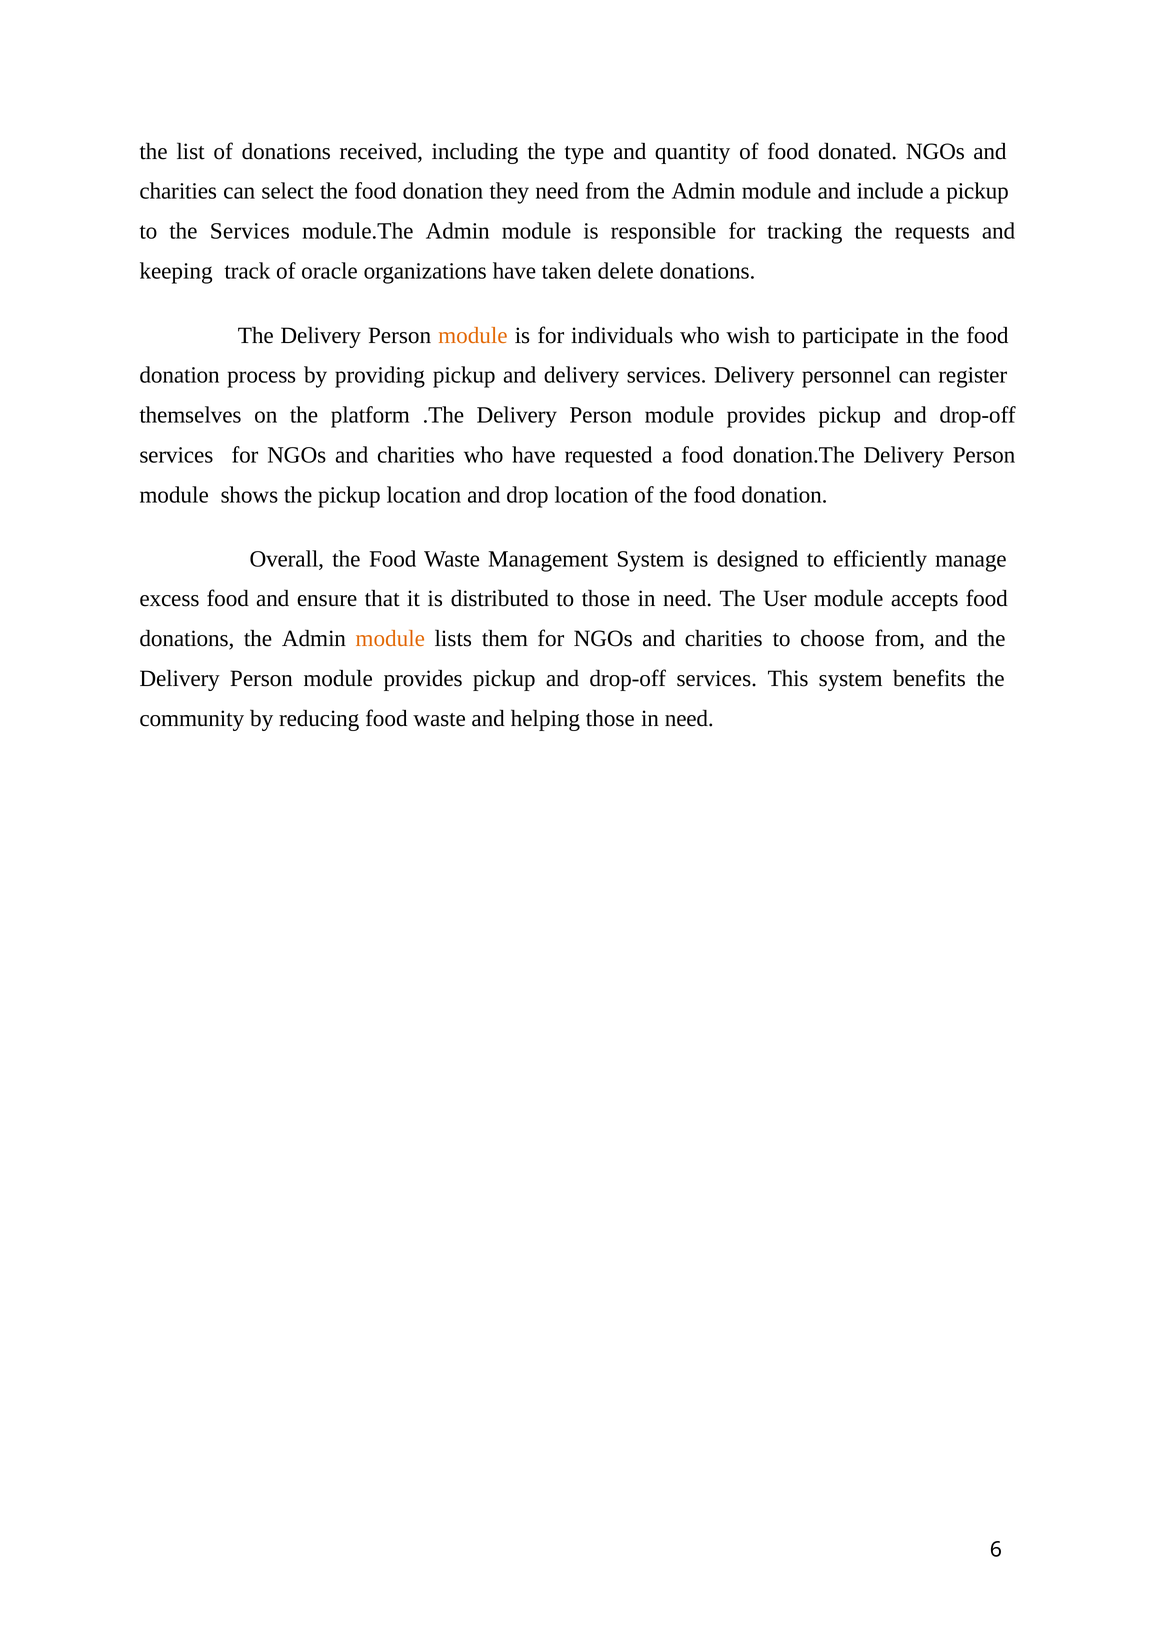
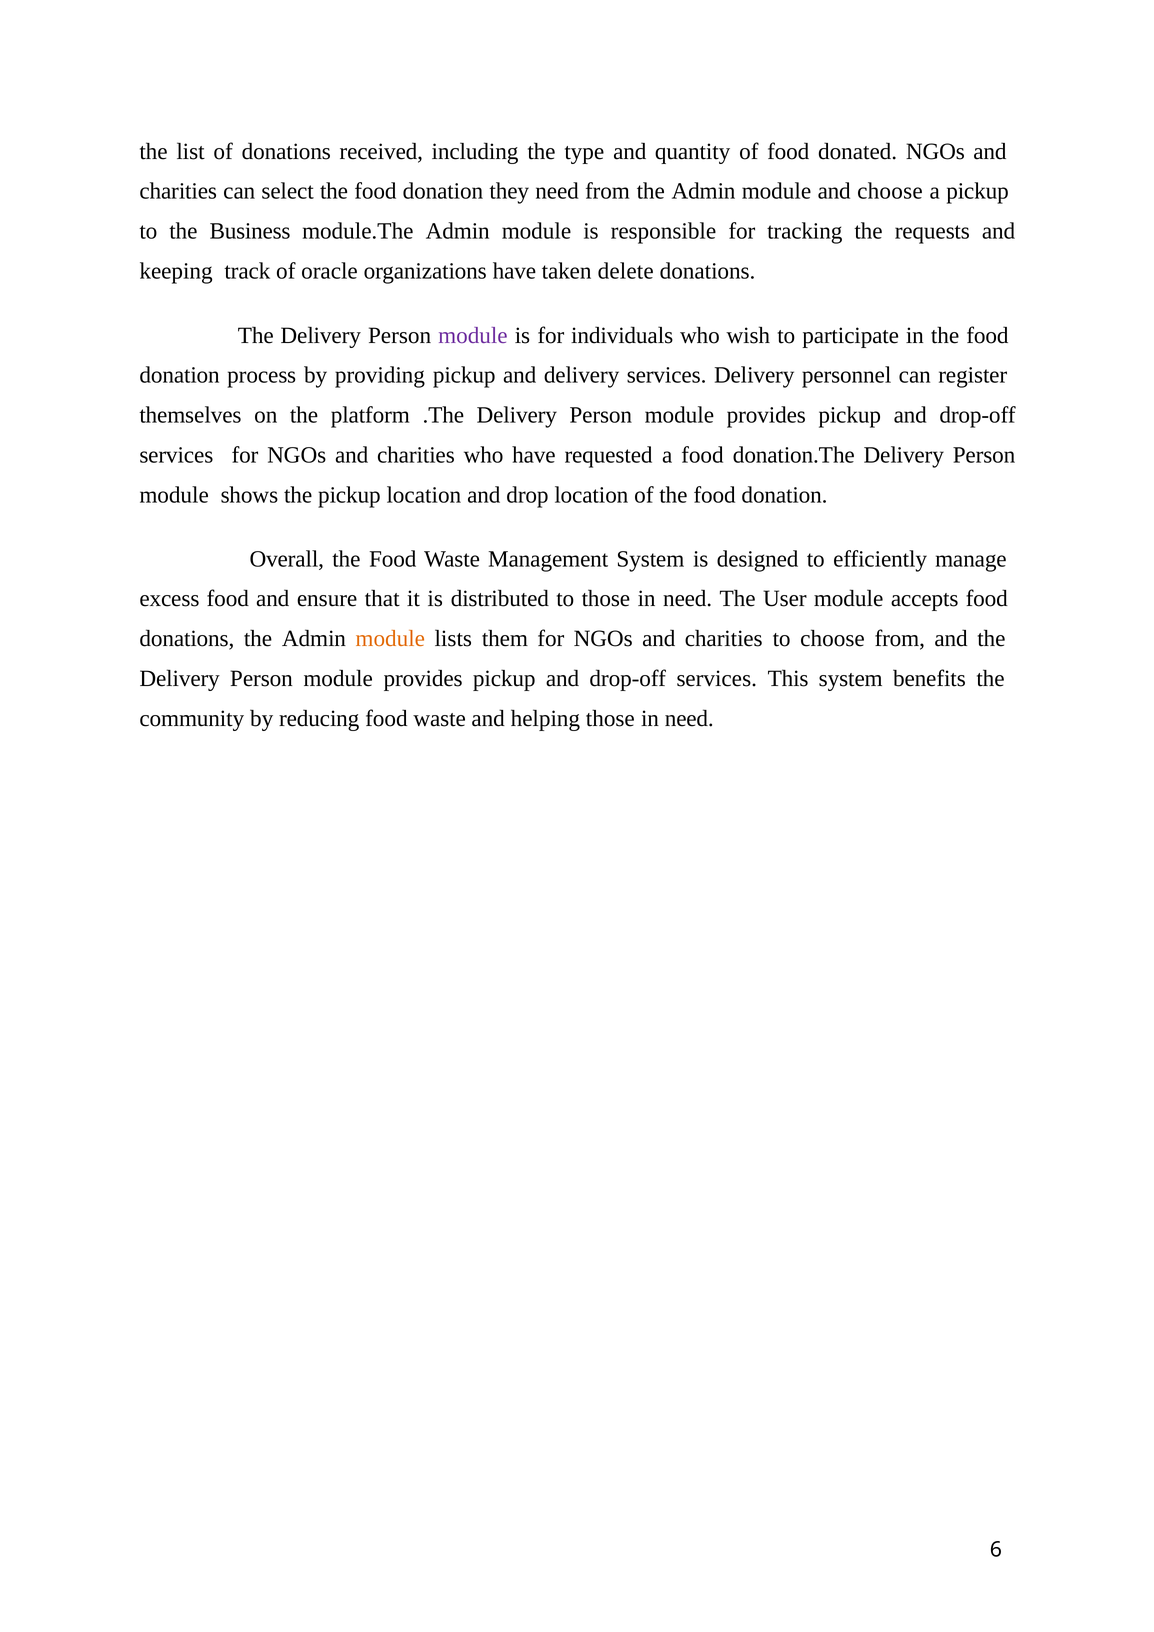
and include: include -> choose
the Services: Services -> Business
module at (473, 335) colour: orange -> purple
